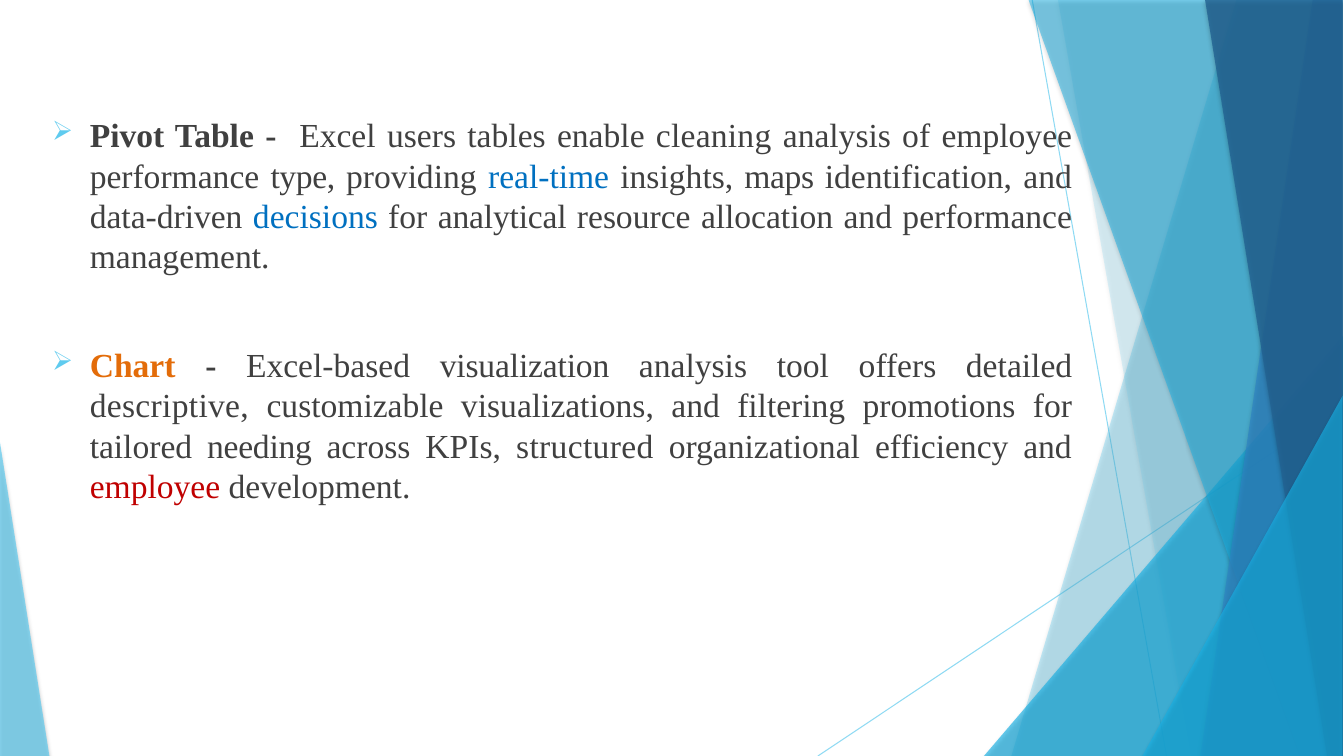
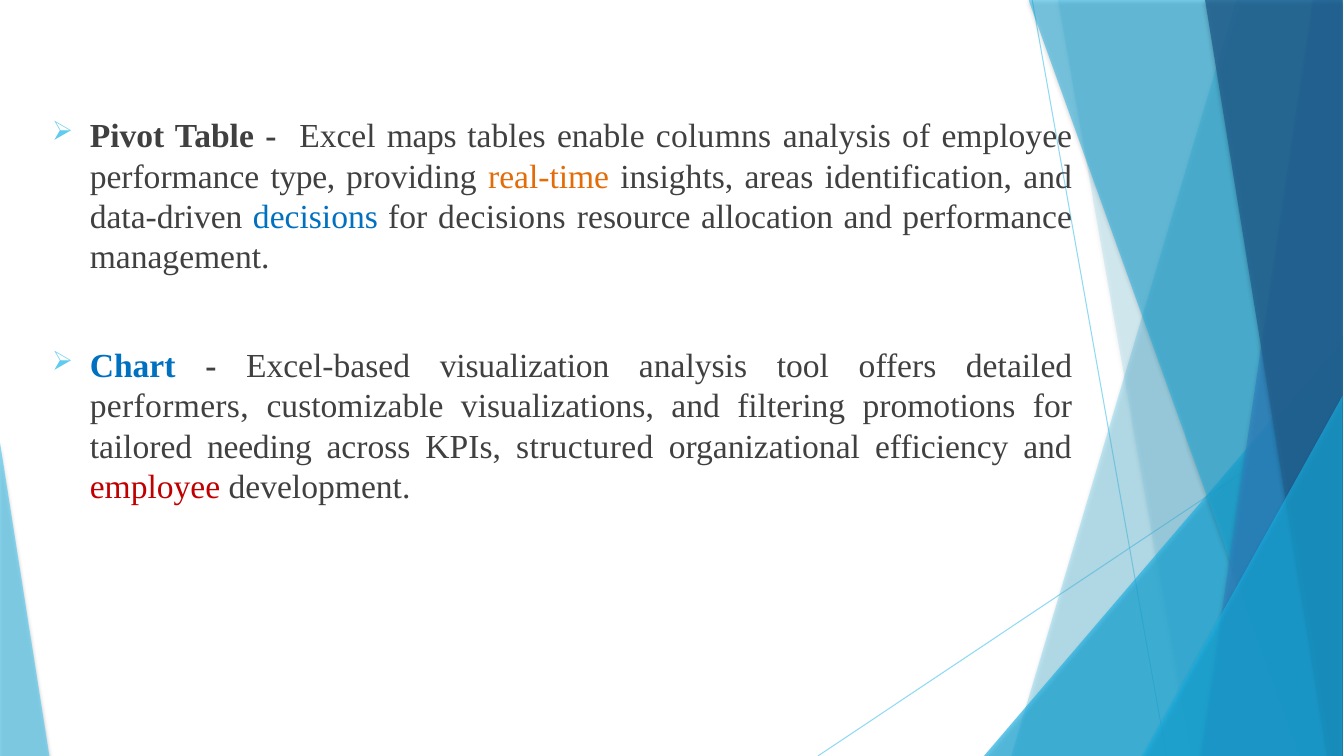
users: users -> maps
cleaning: cleaning -> columns
real-time colour: blue -> orange
maps: maps -> areas
for analytical: analytical -> decisions
Chart colour: orange -> blue
descriptive: descriptive -> performers
